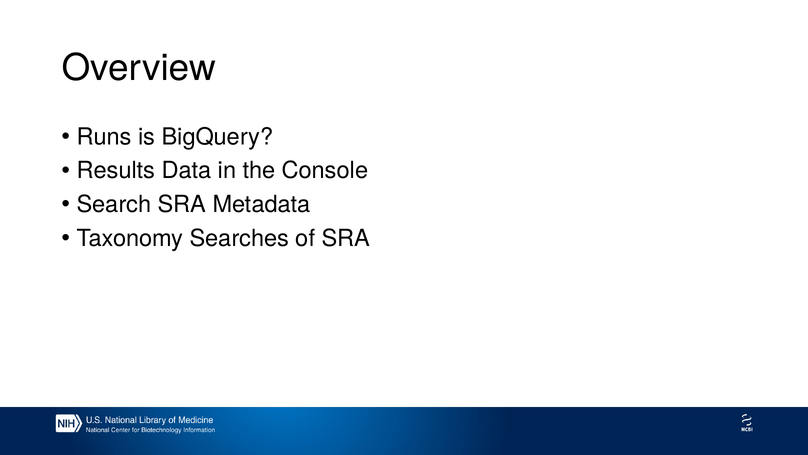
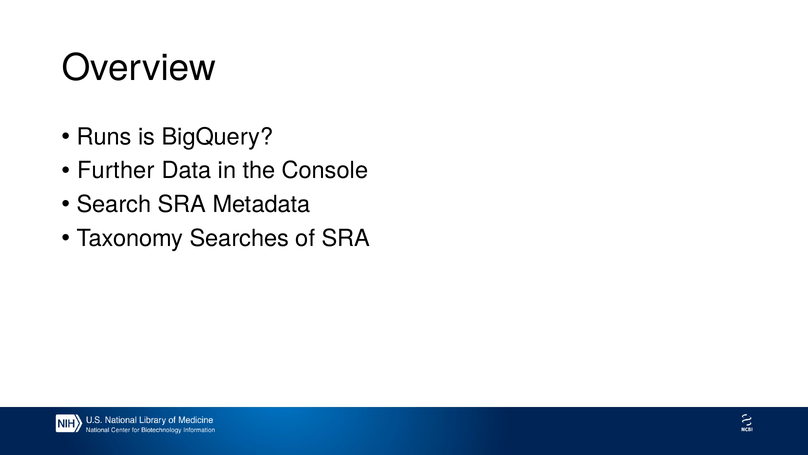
Results: Results -> Further
